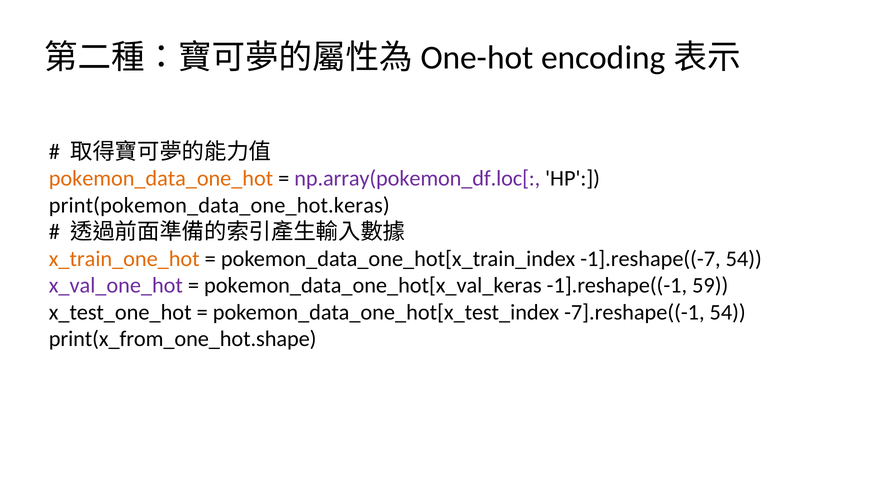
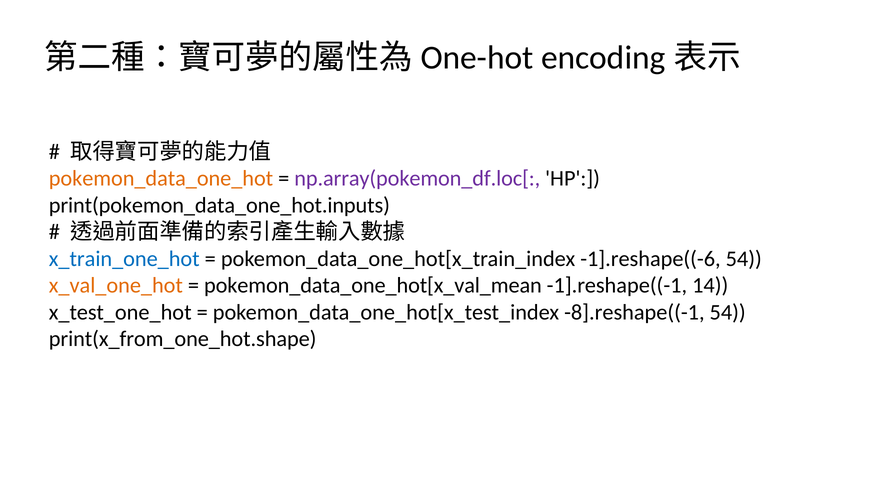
print(pokemon_data_one_hot.keras: print(pokemon_data_one_hot.keras -> print(pokemon_data_one_hot.inputs
x_train_one_hot colour: orange -> blue
-1].reshape((-7: -1].reshape((-7 -> -1].reshape((-6
x_val_one_hot colour: purple -> orange
pokemon_data_one_hot[x_val_keras: pokemon_data_one_hot[x_val_keras -> pokemon_data_one_hot[x_val_mean
59: 59 -> 14
-7].reshape((-1: -7].reshape((-1 -> -8].reshape((-1
